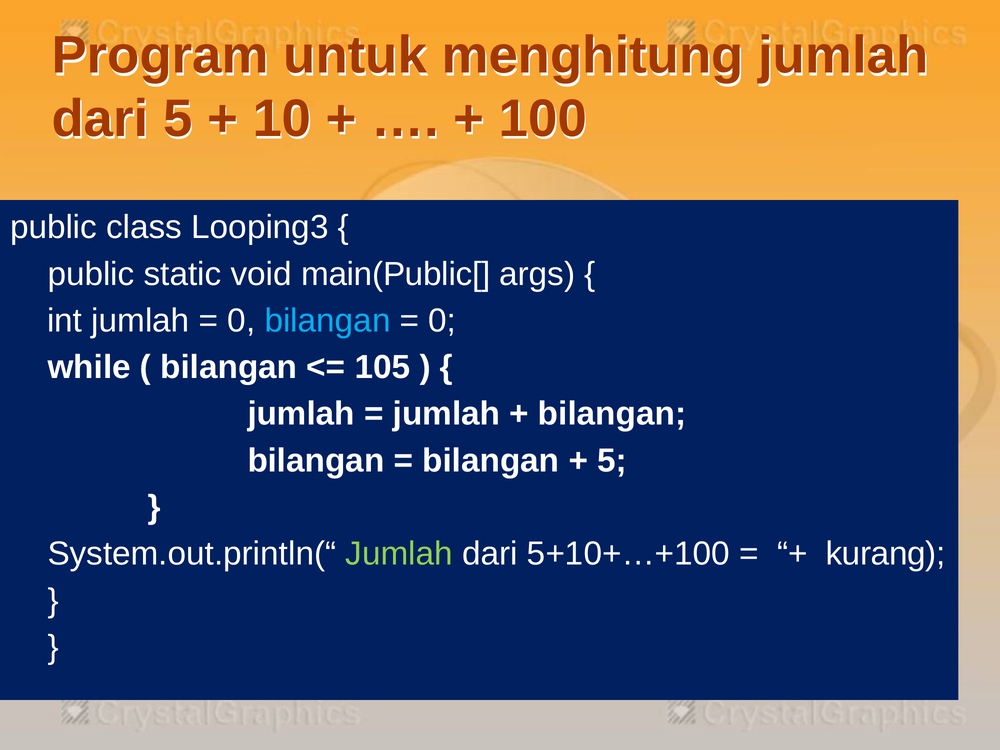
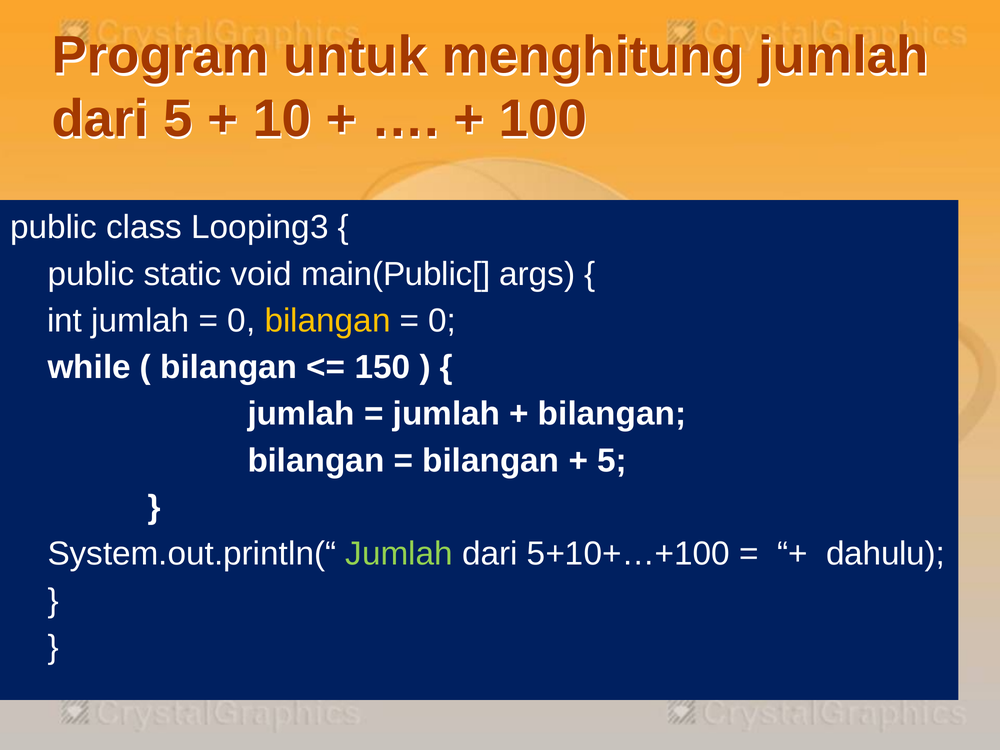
bilangan at (328, 321) colour: light blue -> yellow
105: 105 -> 150
kurang: kurang -> dahulu
